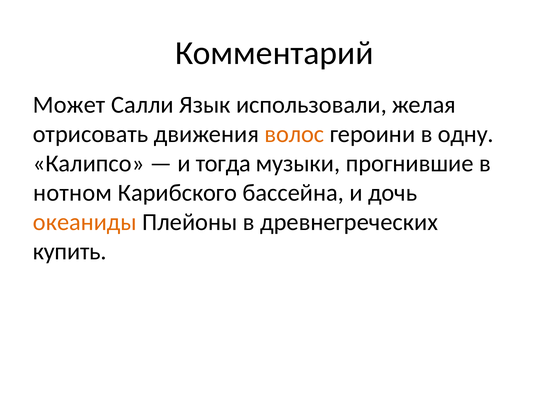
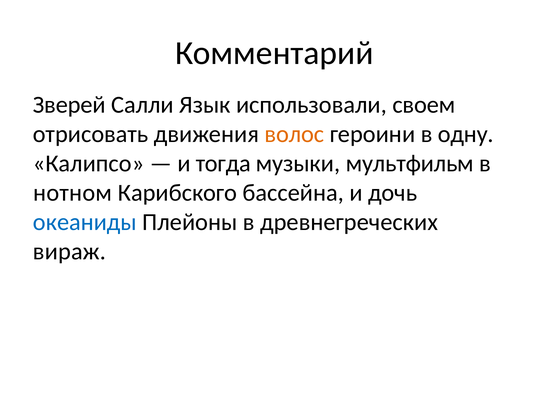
Может: Может -> Зверей
желая: желая -> своем
прогнившие: прогнившие -> мультфильм
океаниды colour: orange -> blue
купить: купить -> вираж
